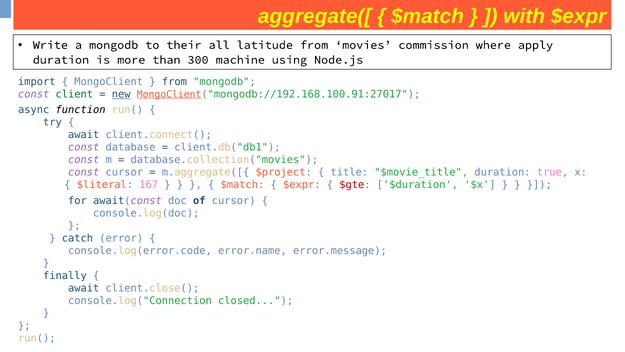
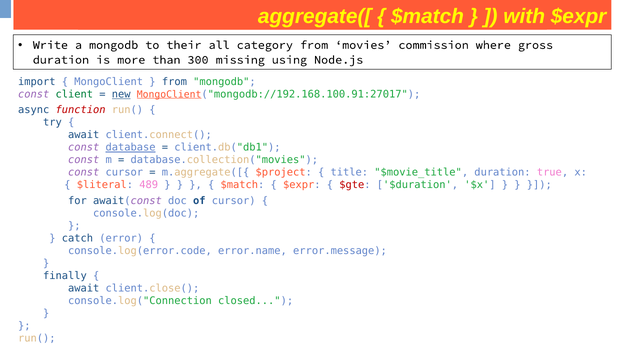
latitude: latitude -> category
apply: apply -> gross
machine: machine -> missing
function colour: black -> red
database underline: none -> present
167: 167 -> 489
